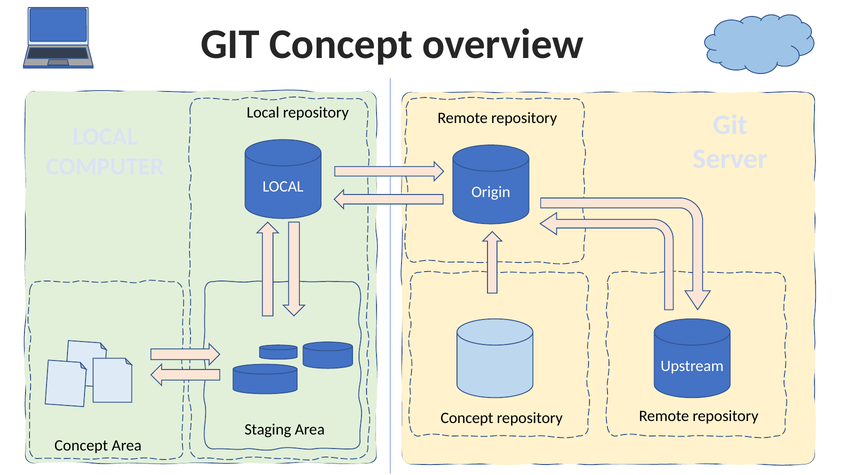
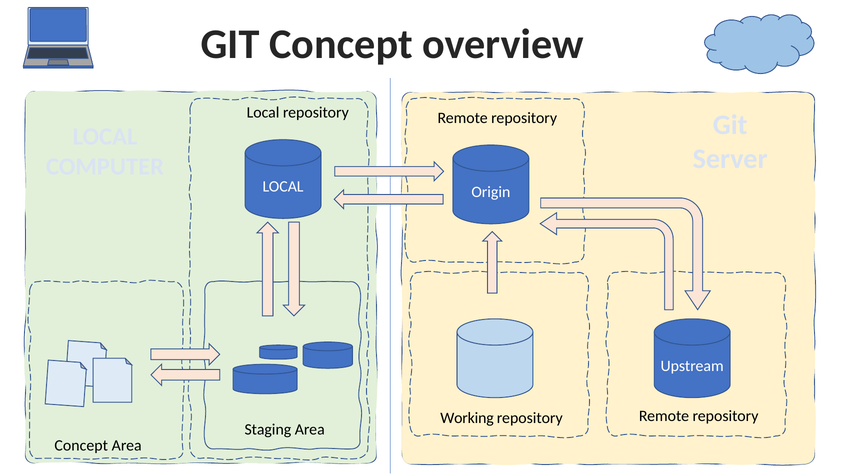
Concept at (467, 418): Concept -> Working
